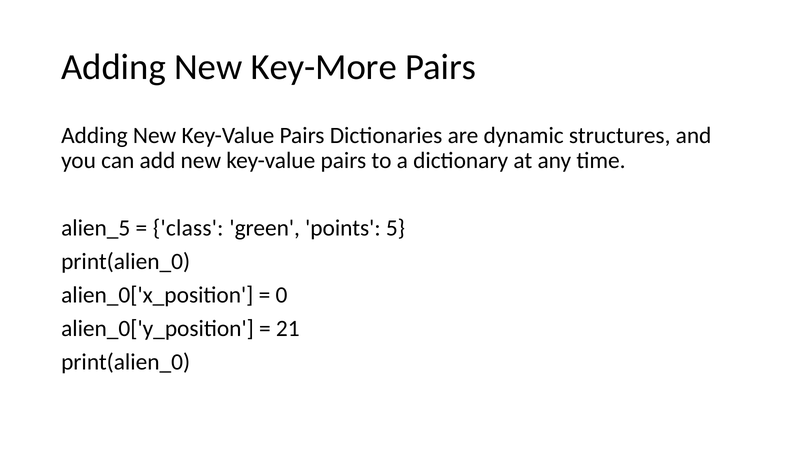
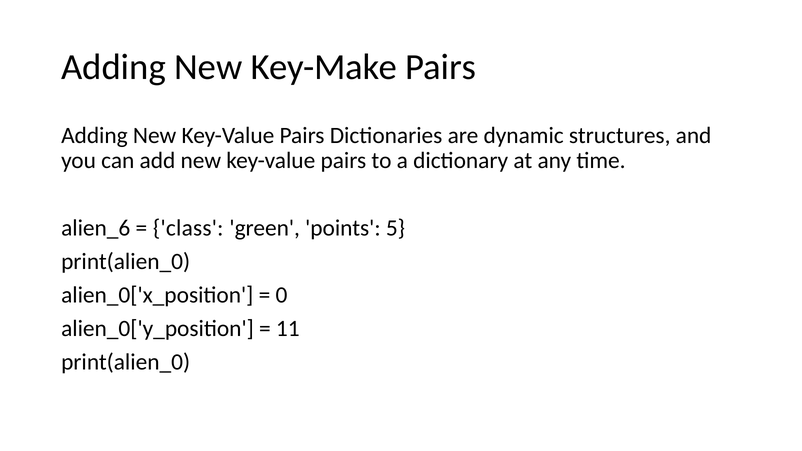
Key-More: Key-More -> Key-Make
alien_5: alien_5 -> alien_6
21: 21 -> 11
